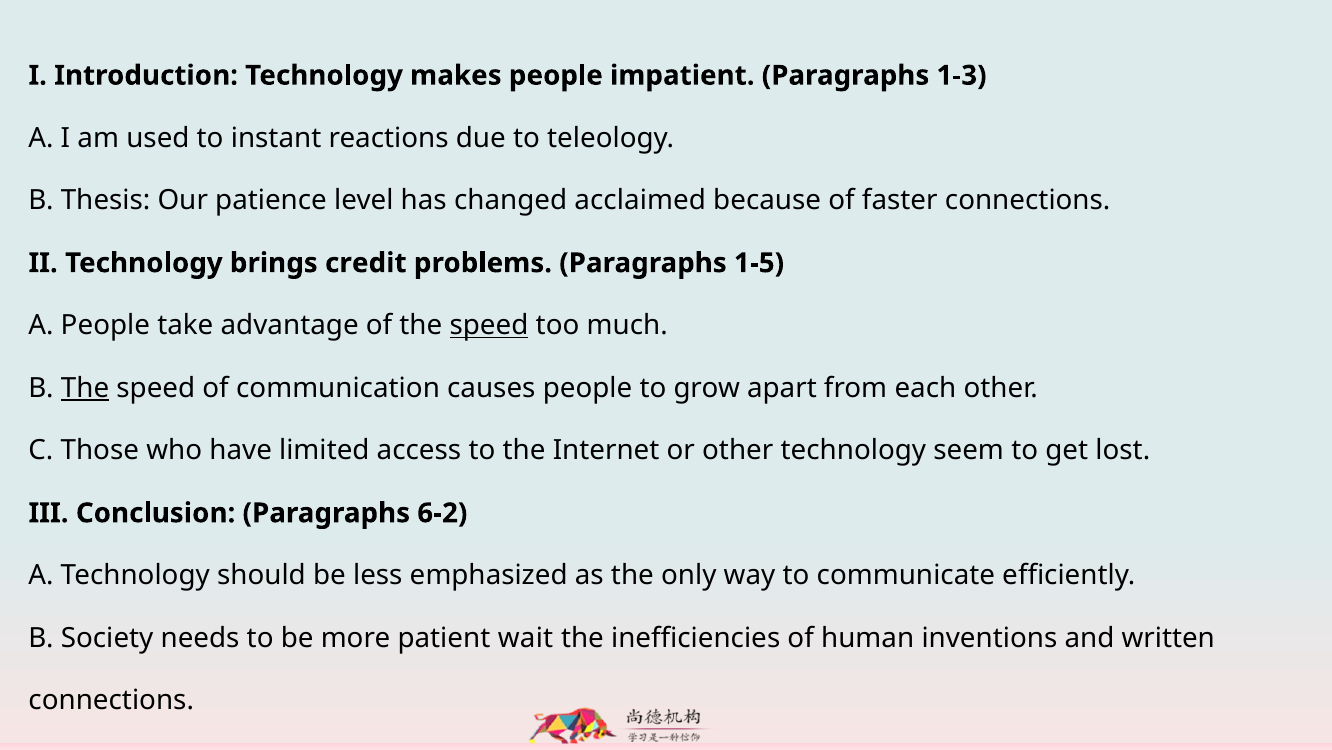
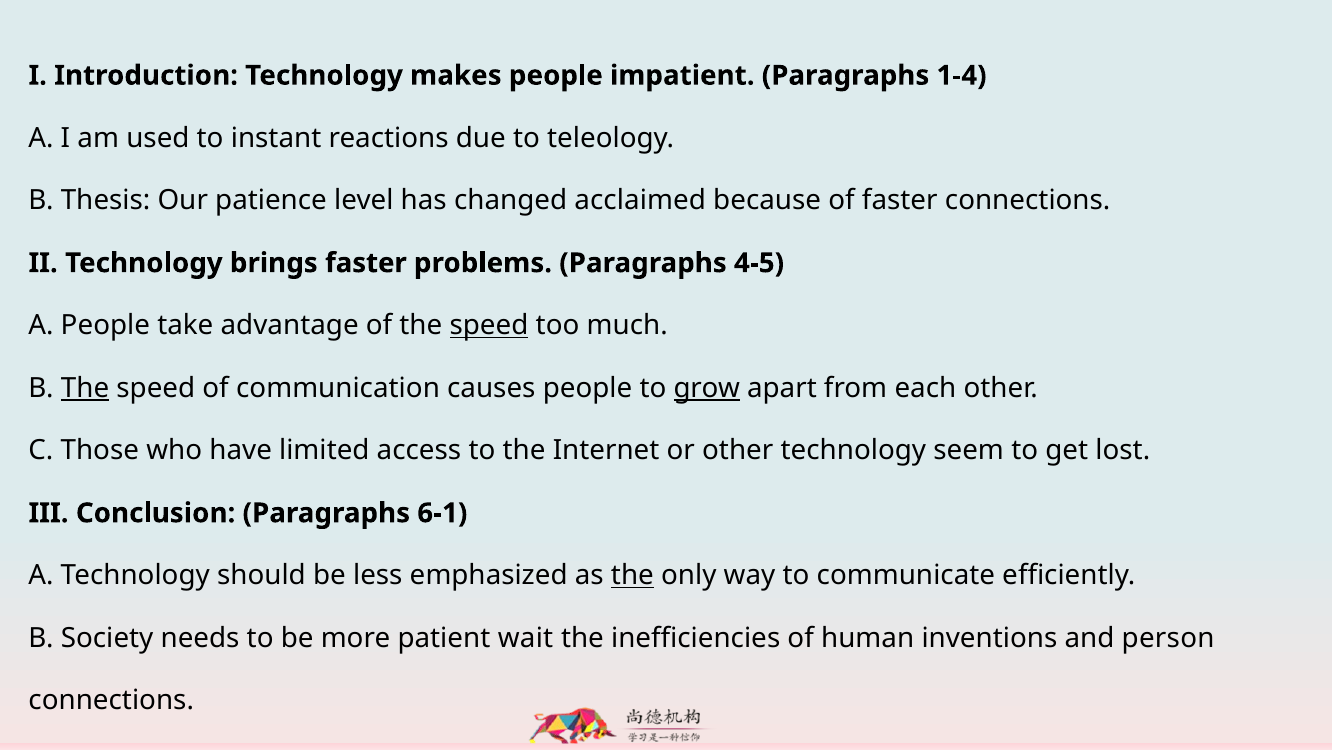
1-3: 1-3 -> 1-4
brings credit: credit -> faster
1-5: 1-5 -> 4-5
grow underline: none -> present
6-2: 6-2 -> 6-1
the at (632, 575) underline: none -> present
written: written -> person
